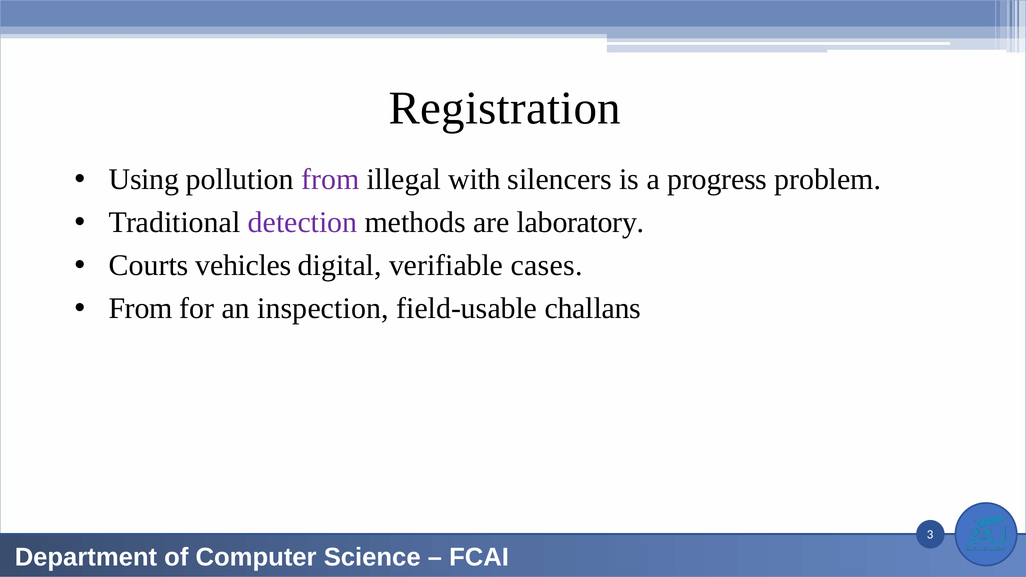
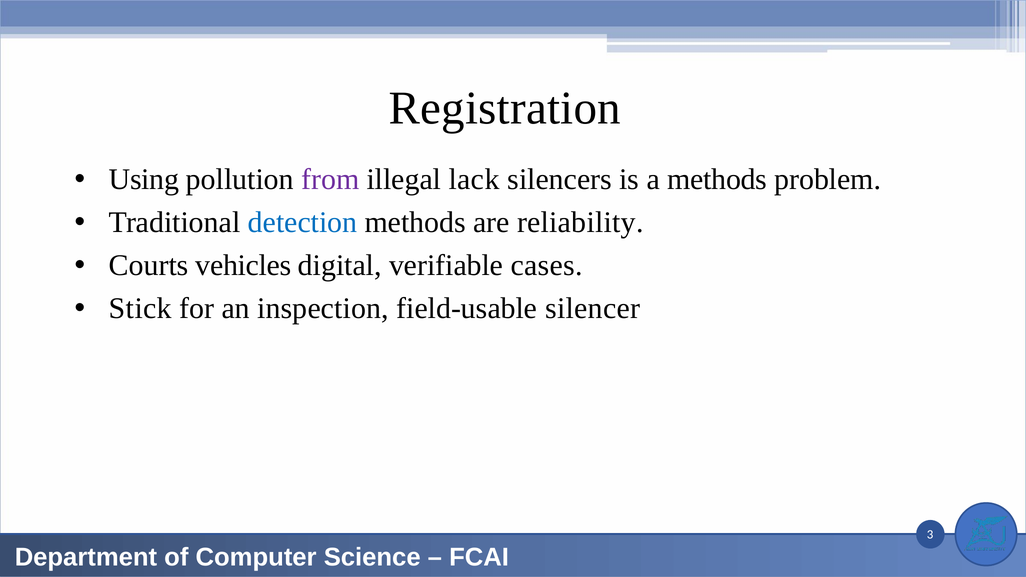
with: with -> lack
a progress: progress -> methods
detection colour: purple -> blue
laboratory: laboratory -> reliability
From at (141, 309): From -> Stick
challans: challans -> silencer
